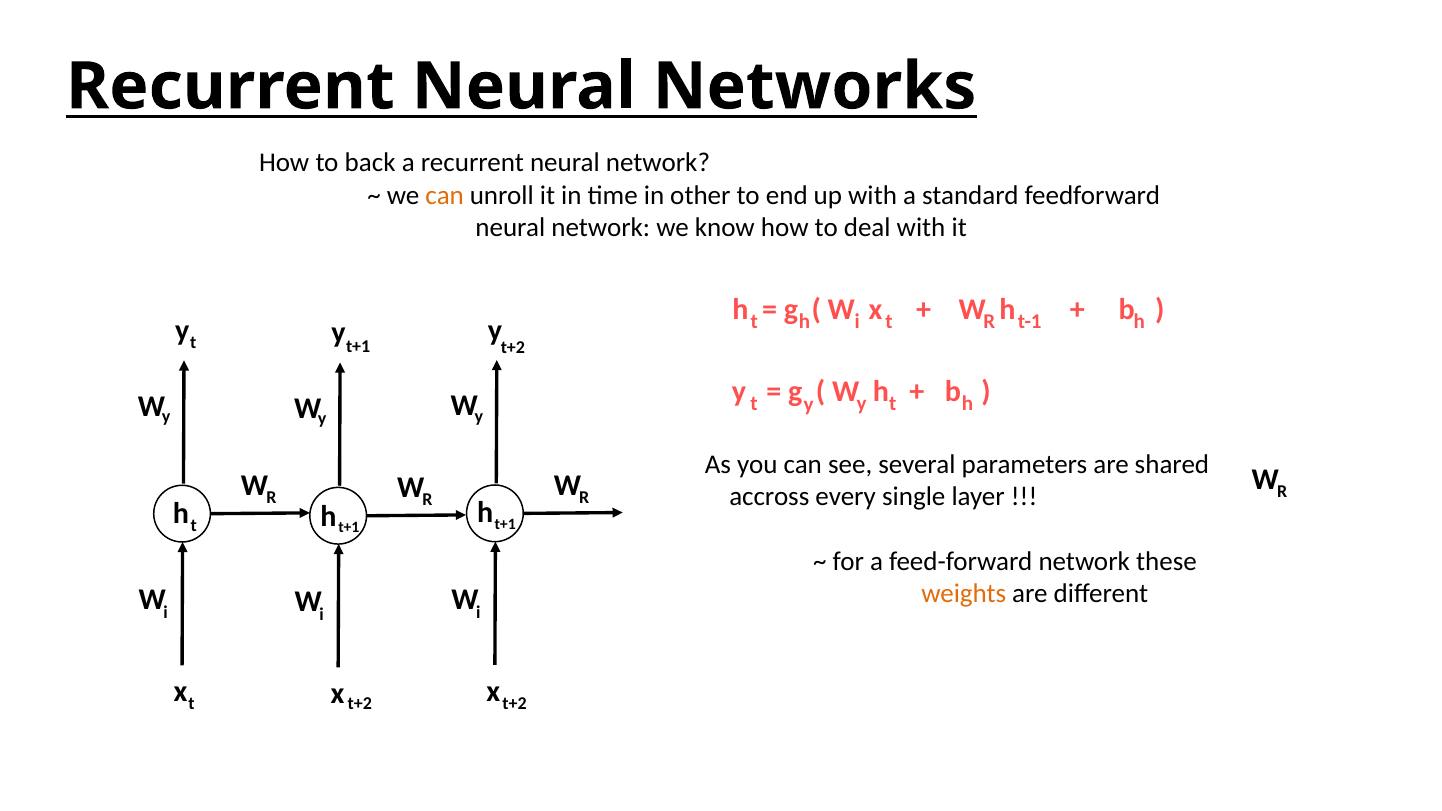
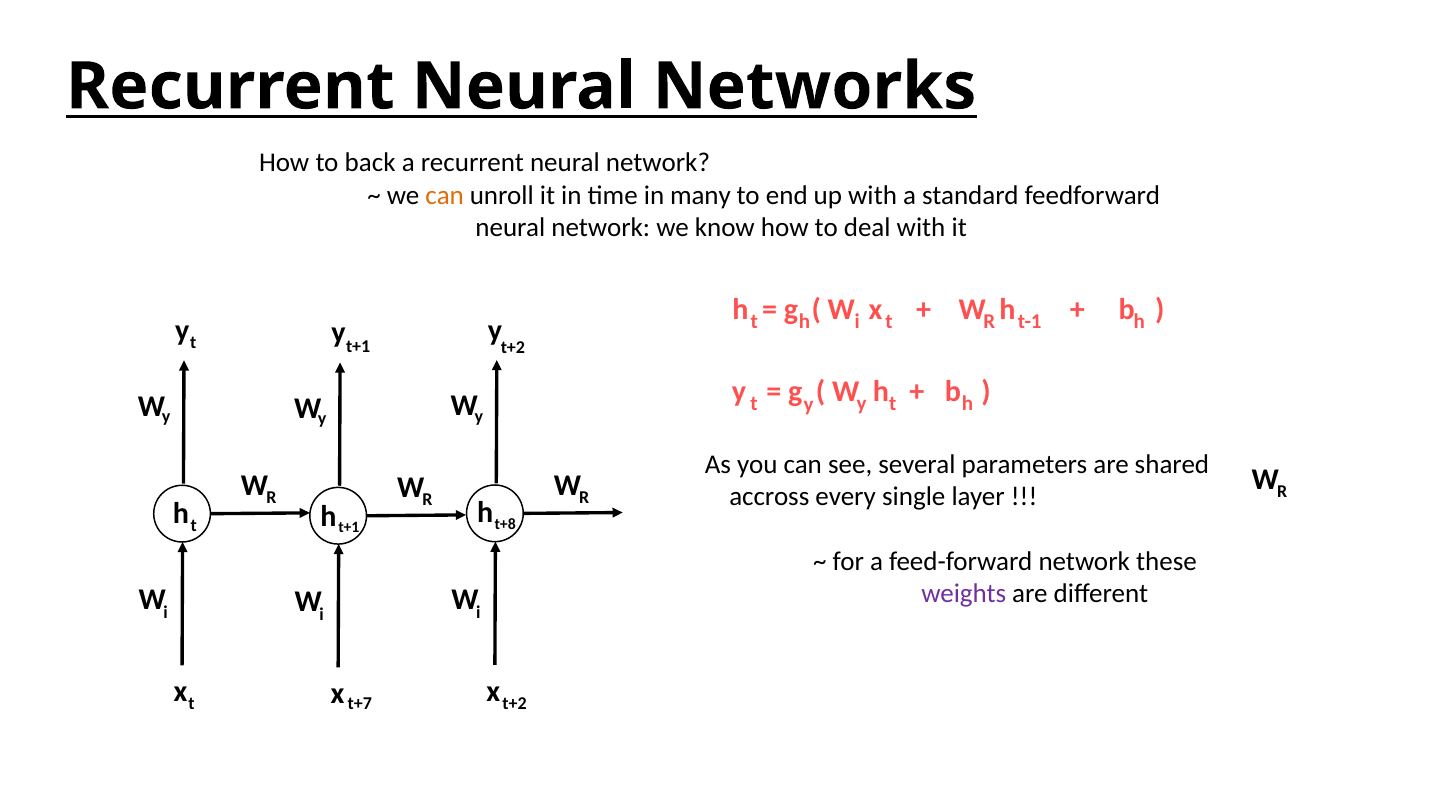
other: other -> many
t+1 at (505, 524): t+1 -> t+8
weights colour: orange -> purple
t+2 at (360, 703): t+2 -> t+7
